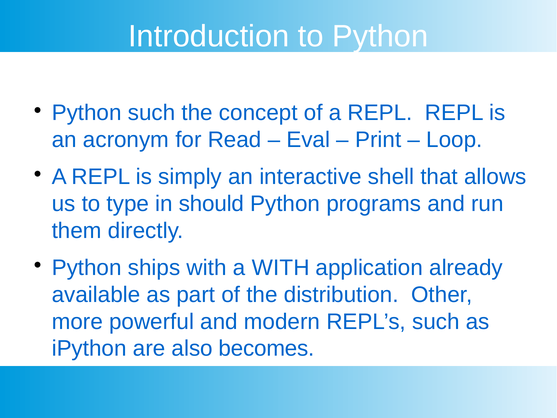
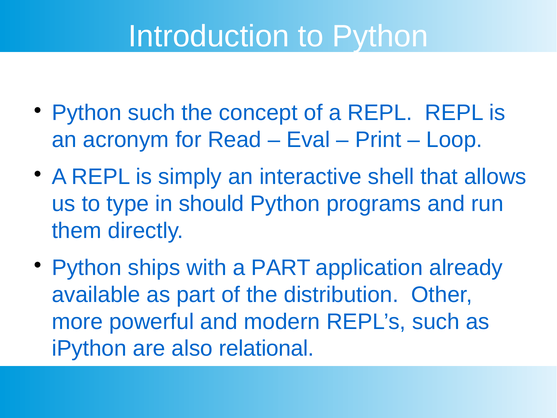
a WITH: WITH -> PART
becomes: becomes -> relational
